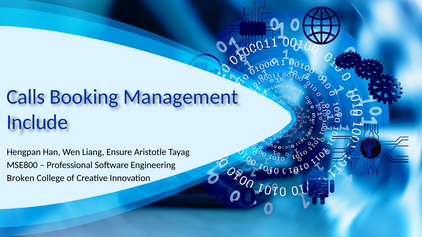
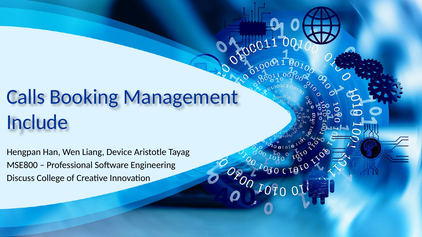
Ensure: Ensure -> Device
Broken: Broken -> Discuss
